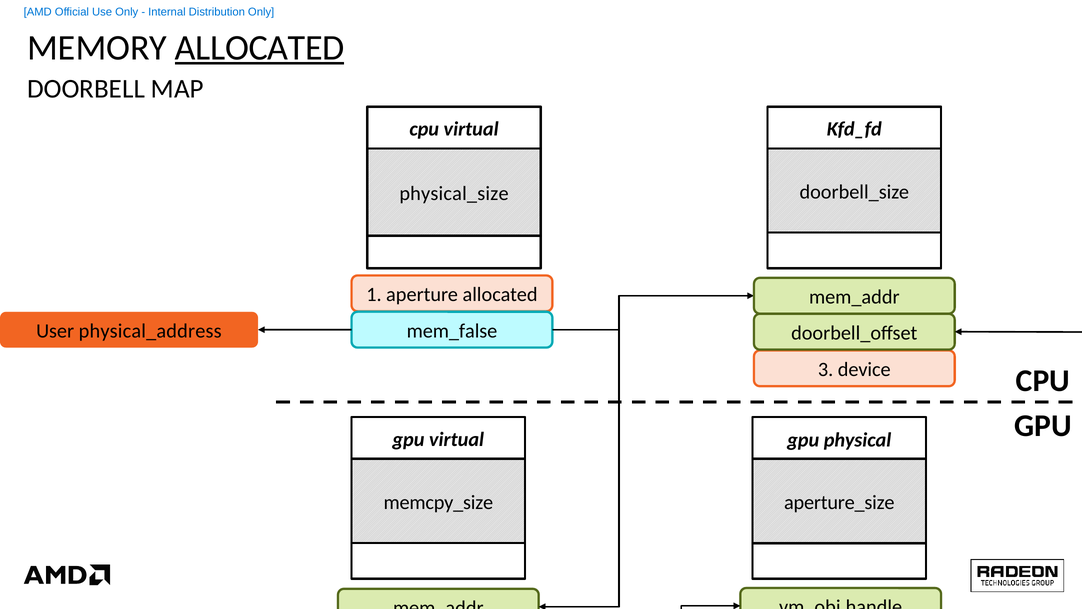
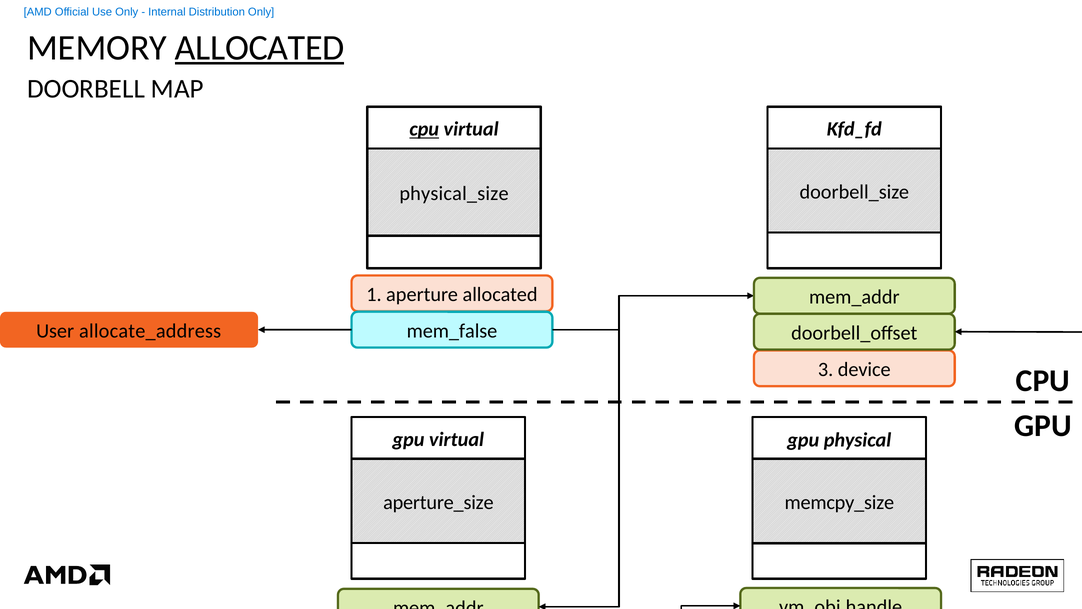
cpu at (424, 129) underline: none -> present
physical_address: physical_address -> allocate_address
memcpy_size: memcpy_size -> aperture_size
aperture_size: aperture_size -> memcpy_size
